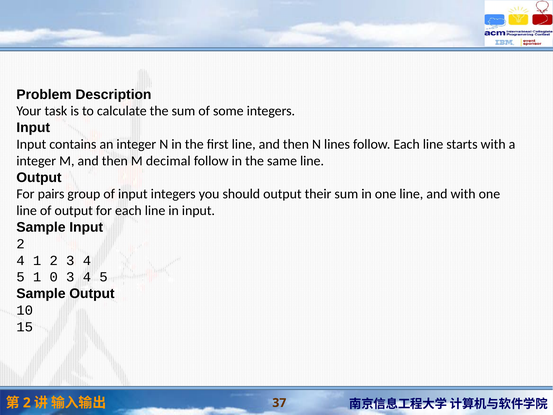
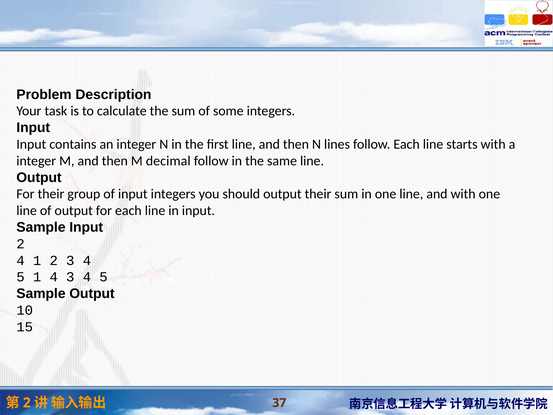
For pairs: pairs -> their
1 0: 0 -> 4
